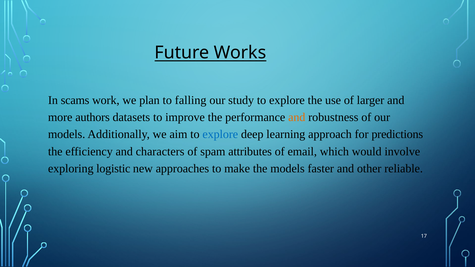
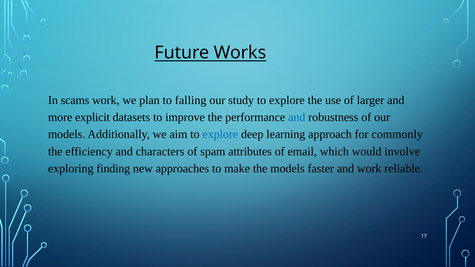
authors: authors -> explicit
and at (297, 117) colour: orange -> blue
predictions: predictions -> commonly
logistic: logistic -> finding
and other: other -> work
